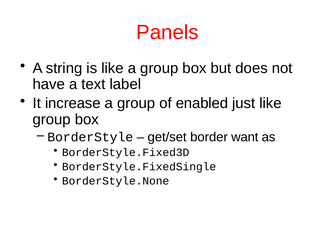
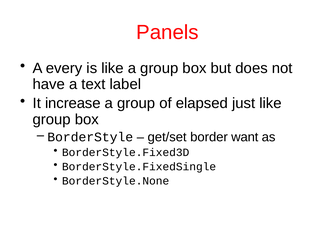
string: string -> every
enabled: enabled -> elapsed
